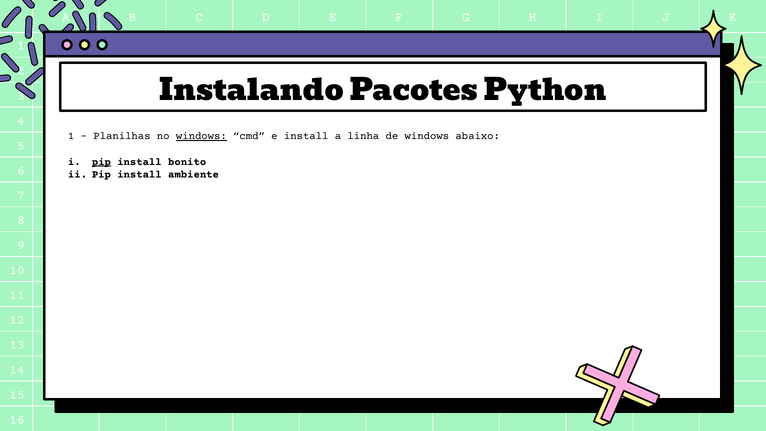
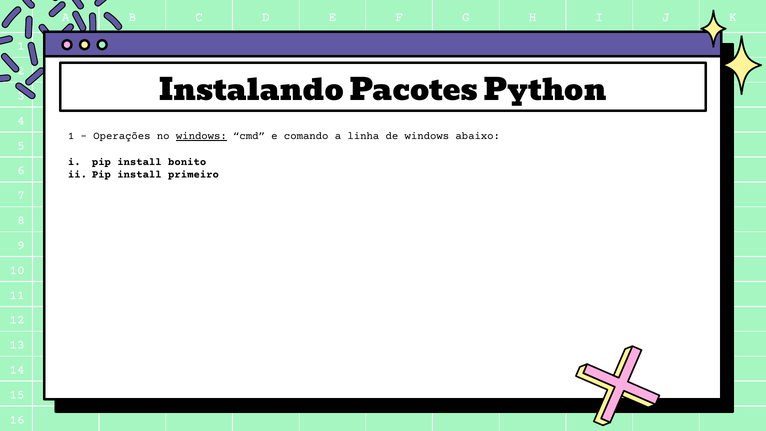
Planilhas: Planilhas -> Operações
e install: install -> comando
pip at (101, 161) underline: present -> none
ambiente: ambiente -> primeiro
